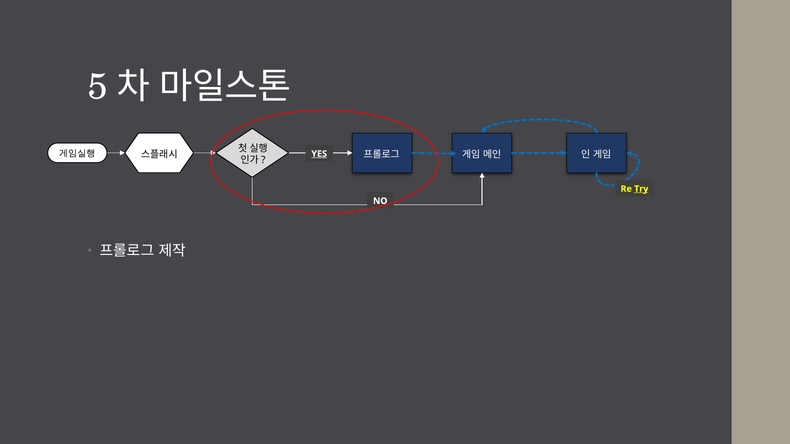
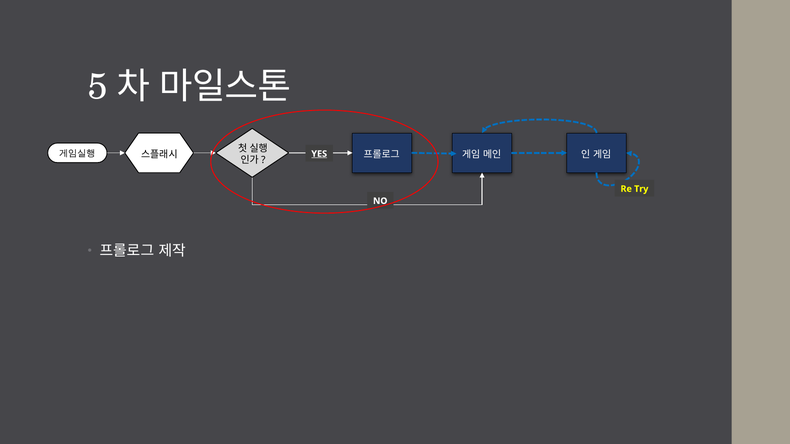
Try underline: present -> none
